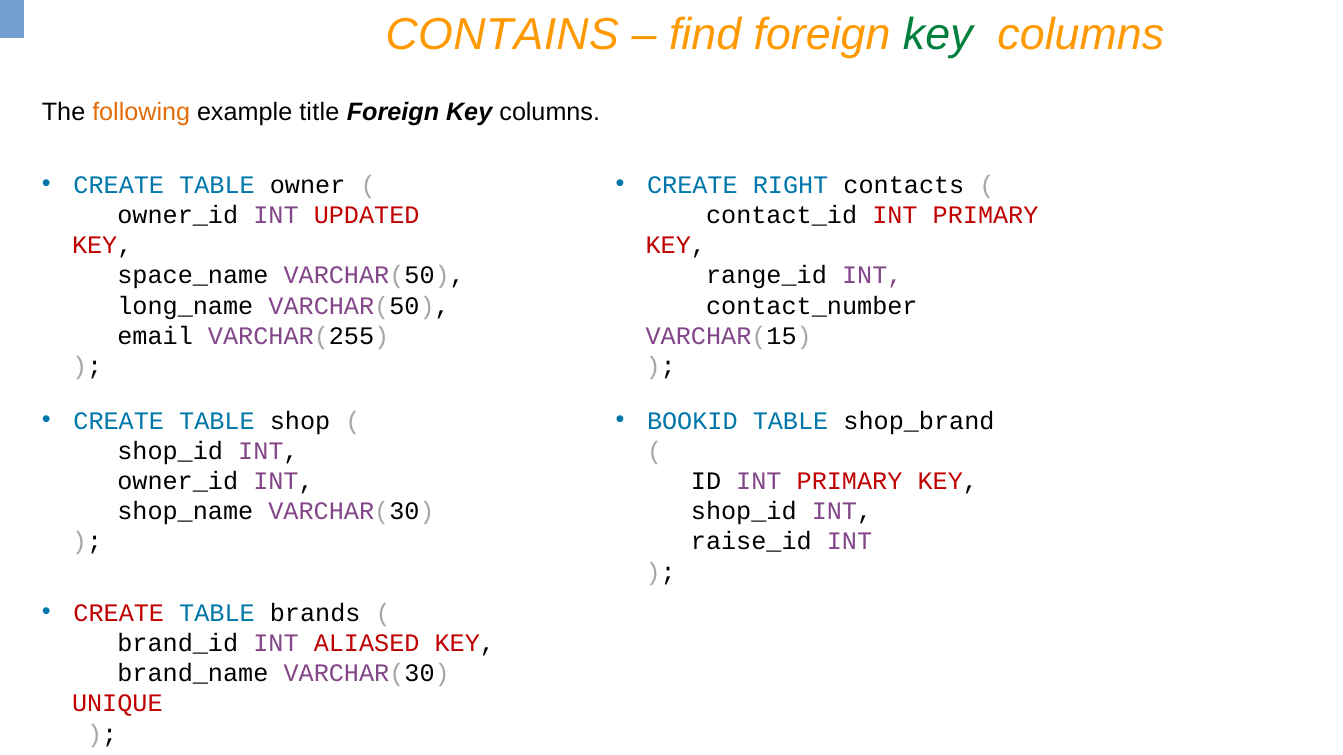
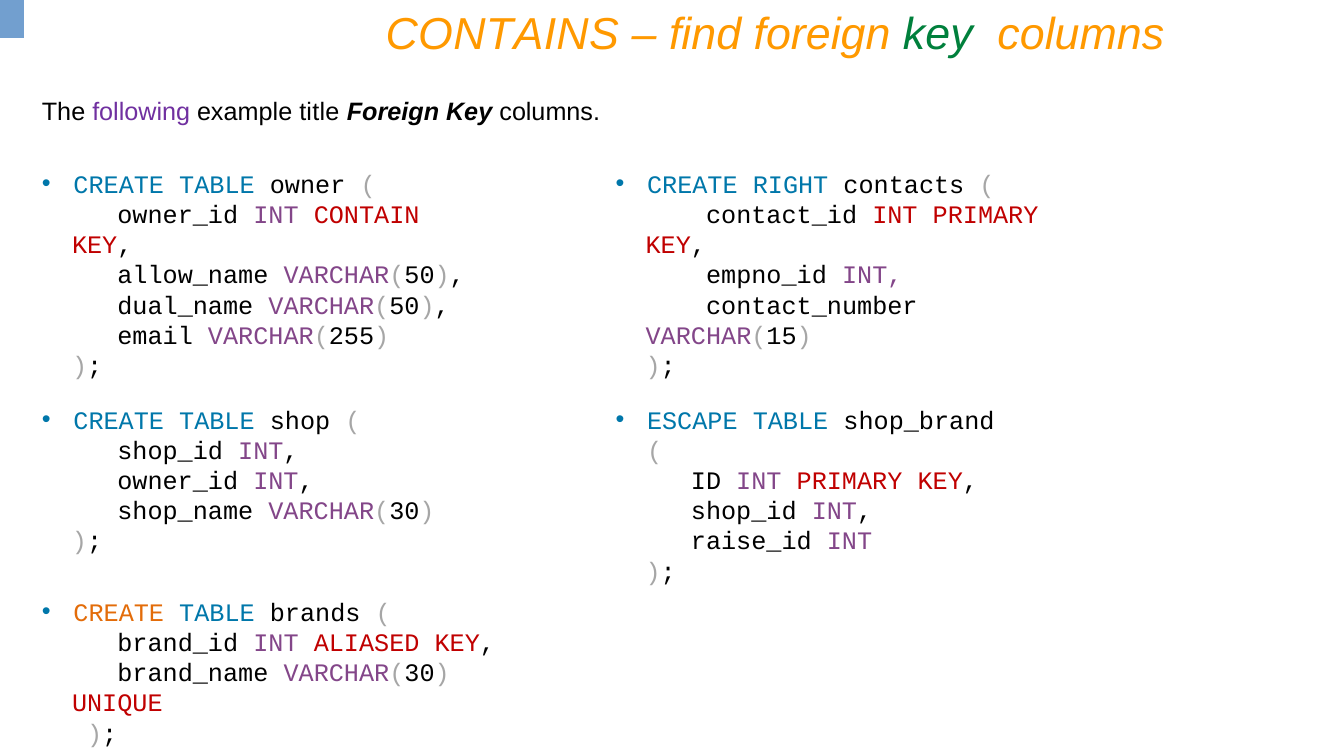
following colour: orange -> purple
UPDATED: UPDATED -> CONTAIN
space_name: space_name -> allow_name
range_id: range_id -> empno_id
long_name: long_name -> dual_name
BOOKID: BOOKID -> ESCAPE
CREATE at (119, 613) colour: red -> orange
